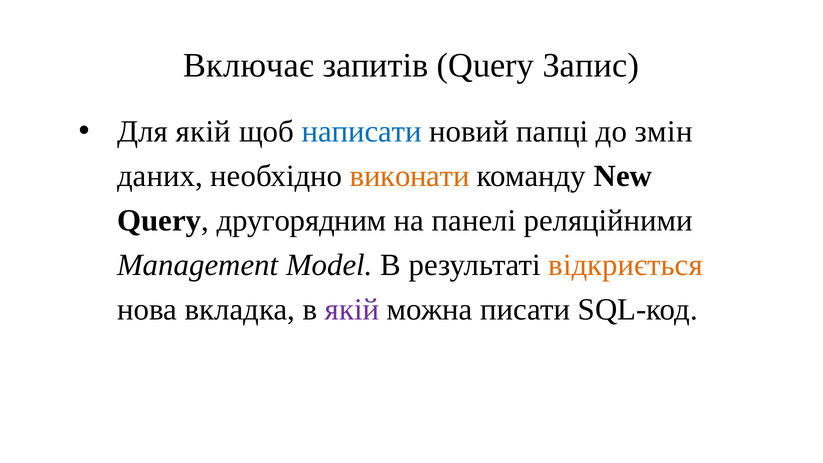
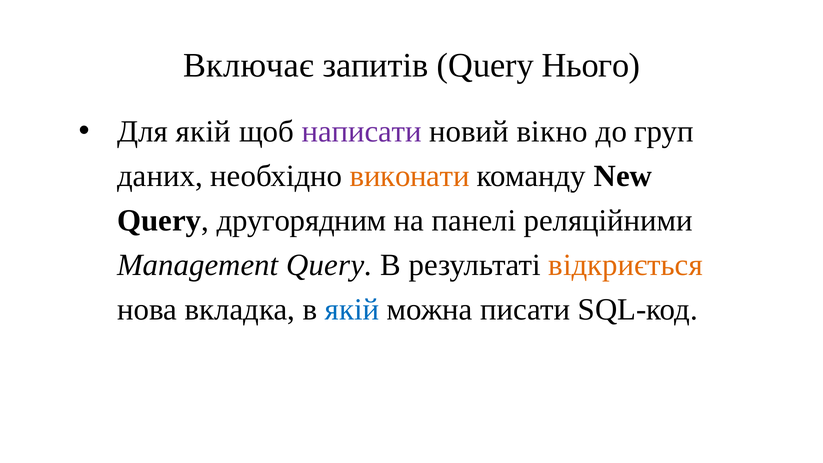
Запис: Запис -> Нього
написати colour: blue -> purple
папці: папці -> вікно
змін: змін -> груп
Management Model: Model -> Query
якій at (352, 309) colour: purple -> blue
